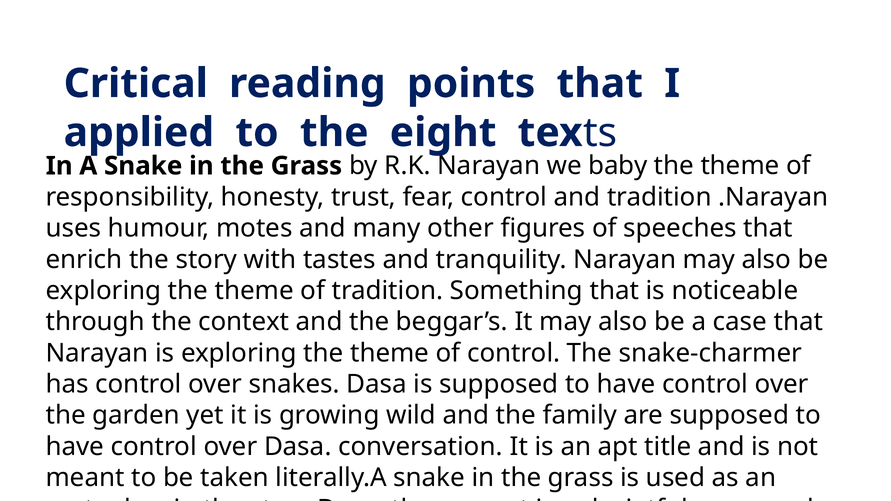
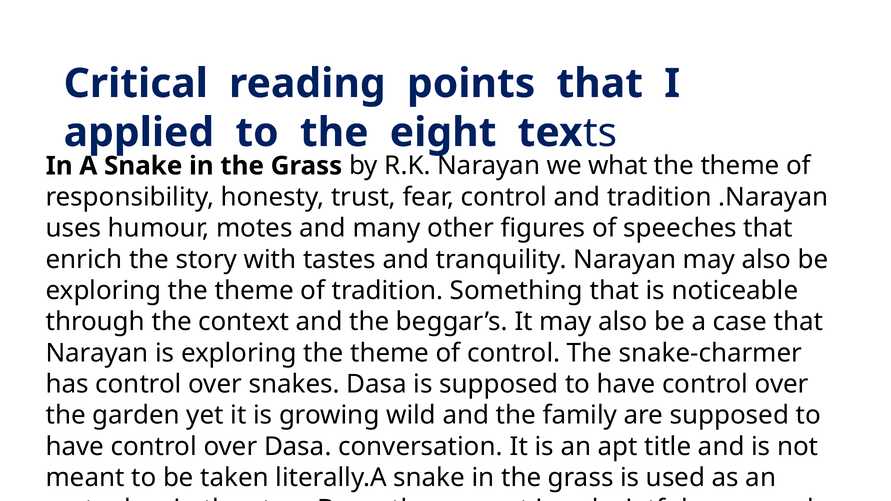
baby: baby -> what
